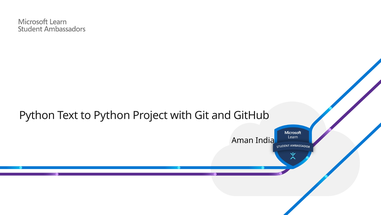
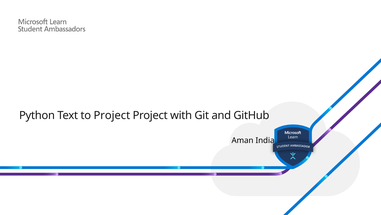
to Python: Python -> Project
